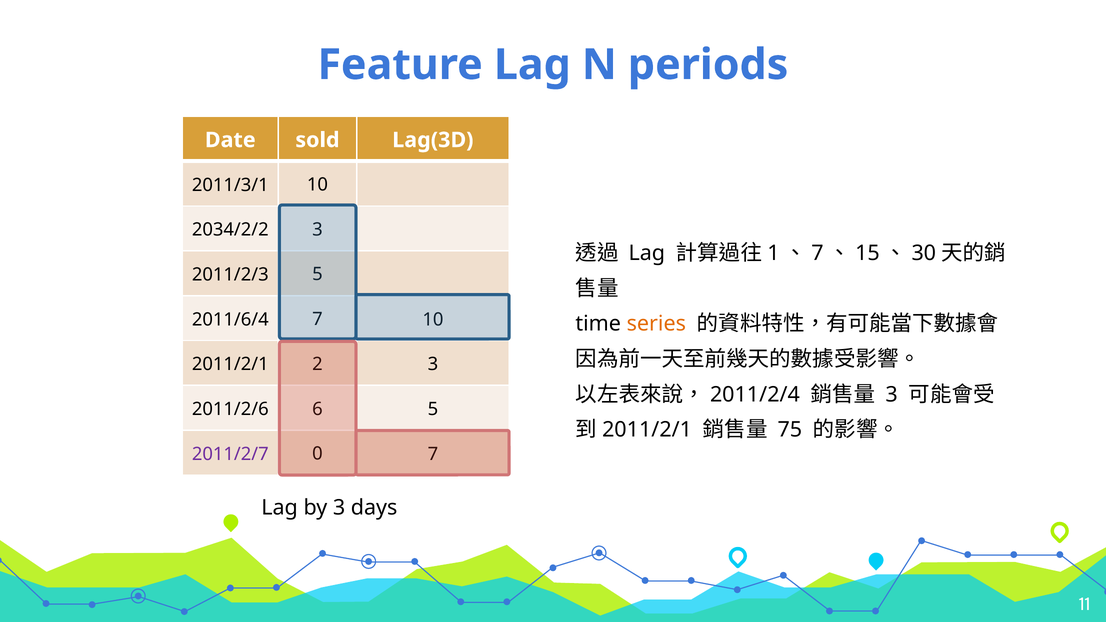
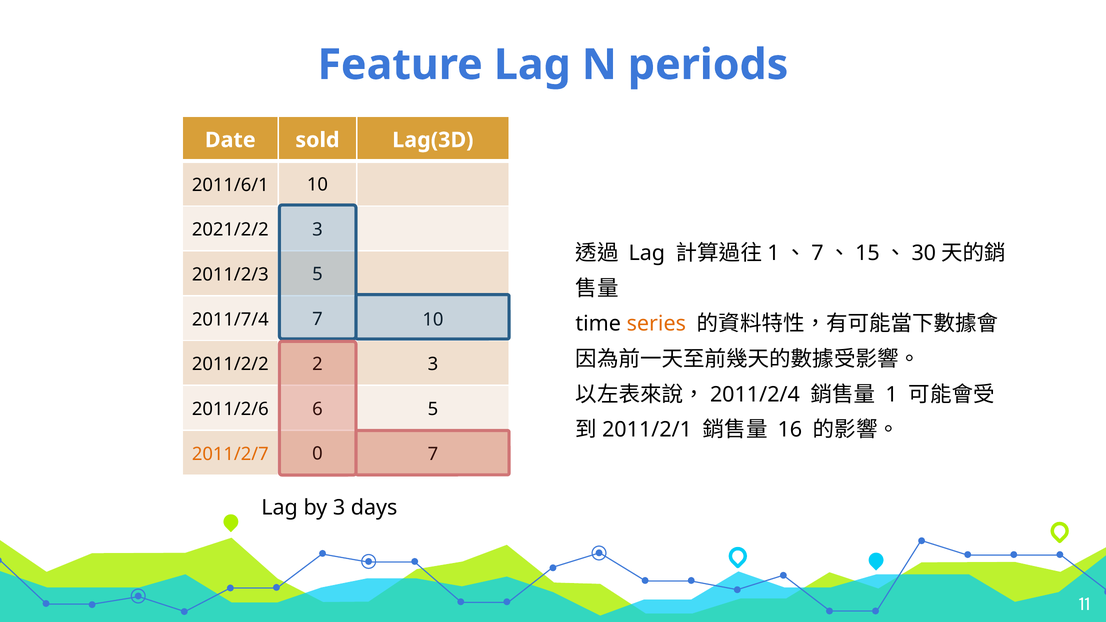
2011/3/1: 2011/3/1 -> 2011/6/1
2034/2/2: 2034/2/2 -> 2021/2/2
2011/6/4: 2011/6/4 -> 2011/7/4
2011/2/1: 2011/2/1 -> 2011/2/2
3 at (892, 395): 3 -> 1
75: 75 -> 16
2011/2/7 colour: purple -> orange
